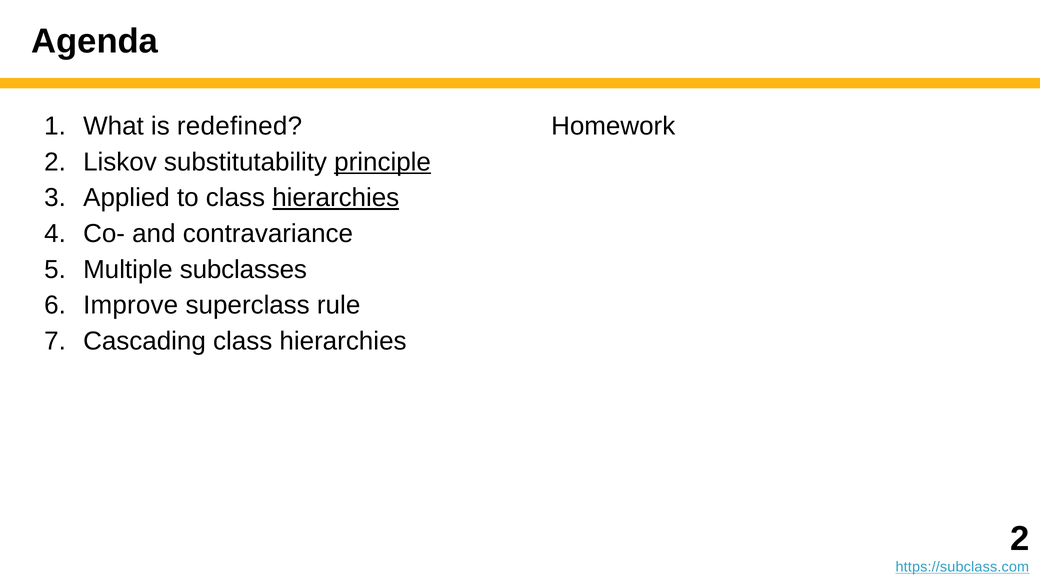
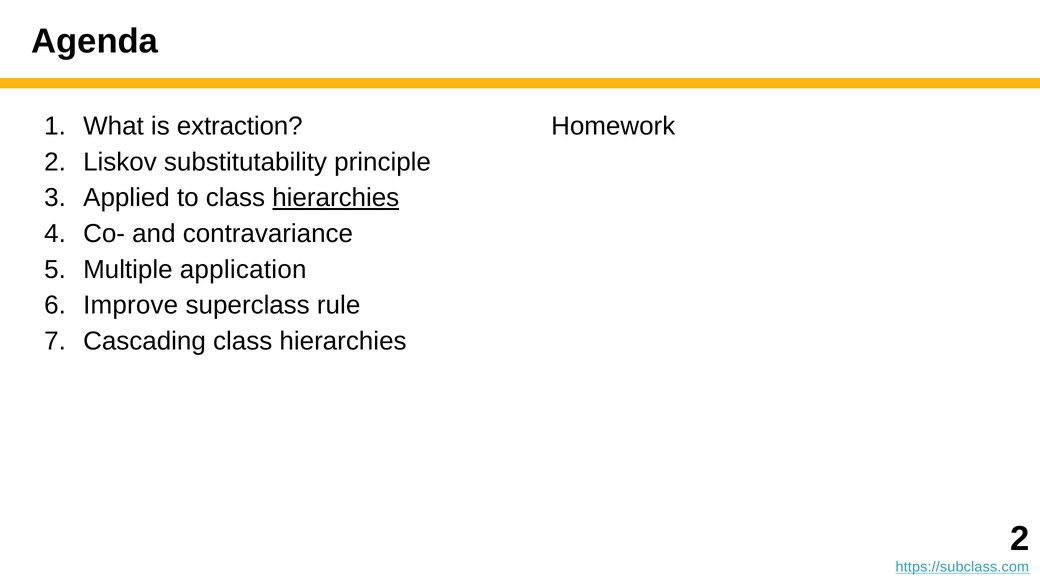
redefined: redefined -> extraction
principle underline: present -> none
subclasses: subclasses -> application
